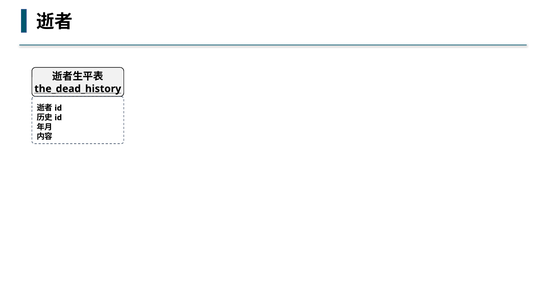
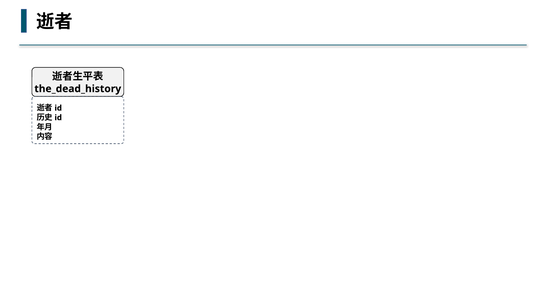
the_dead_history underline: present -> none
